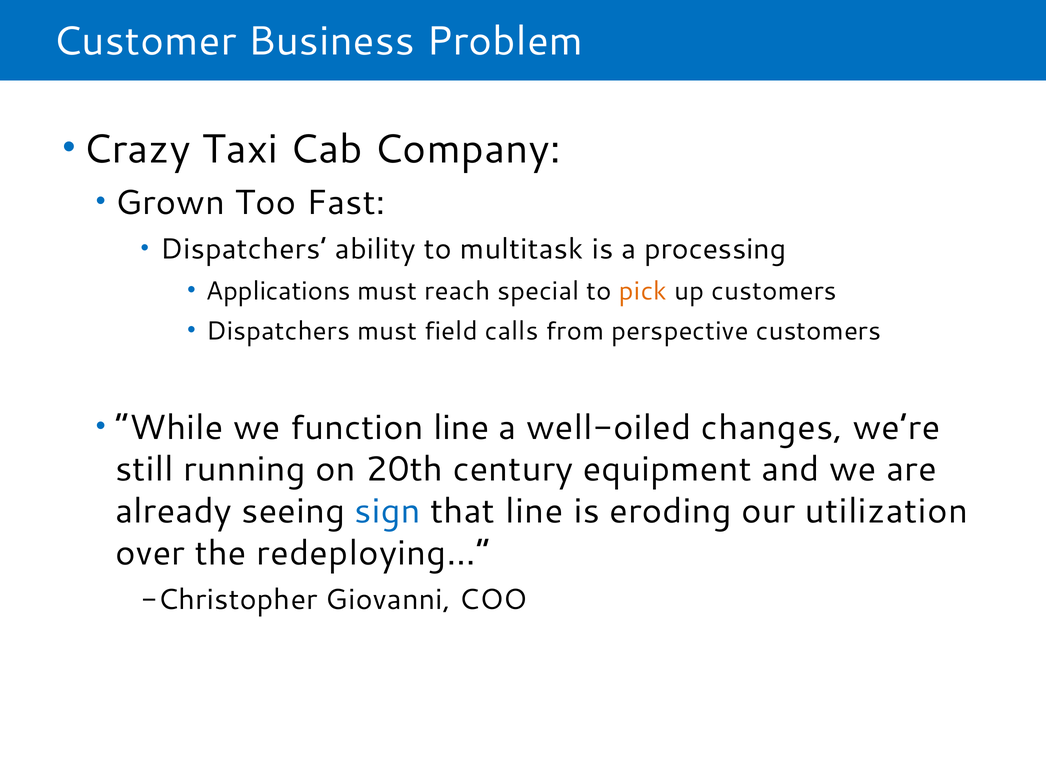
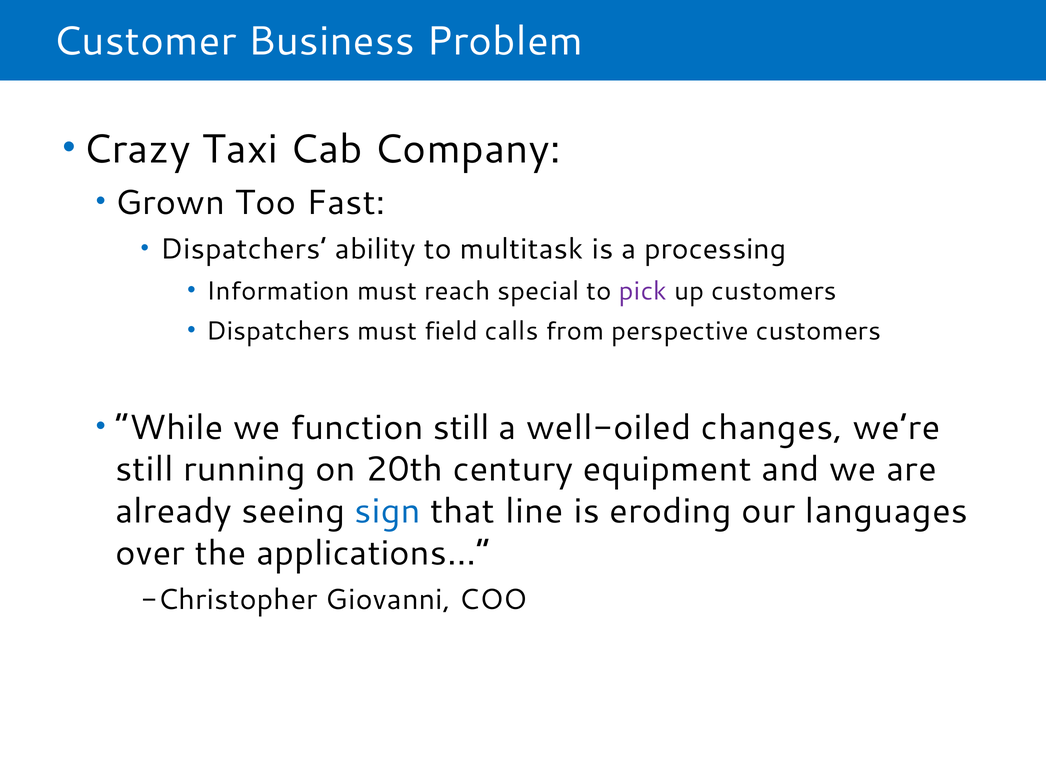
Applications: Applications -> Information
pick colour: orange -> purple
function line: line -> still
utilization: utilization -> languages
redeploying…: redeploying… -> applications…
